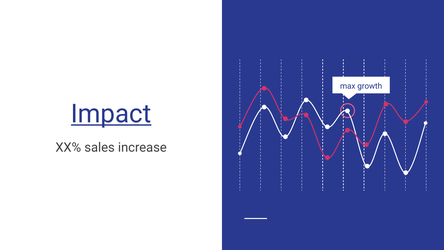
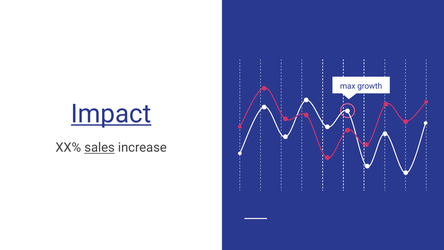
sales underline: none -> present
